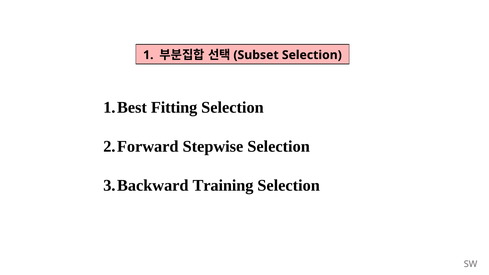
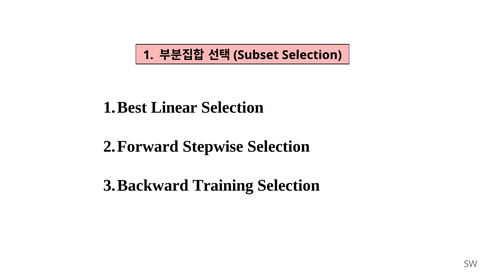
Fitting: Fitting -> Linear
